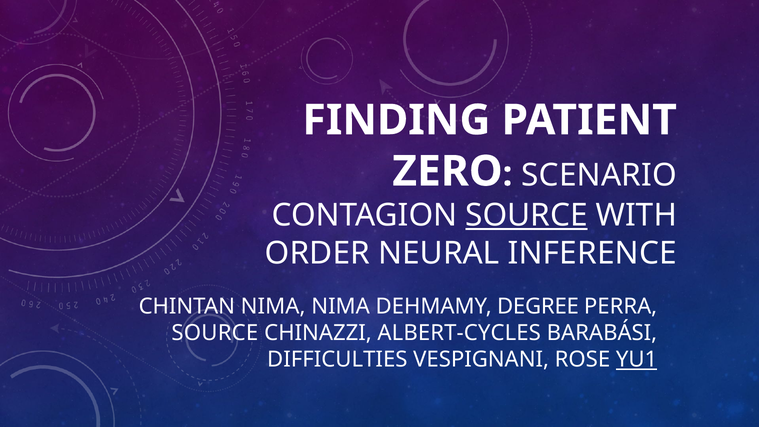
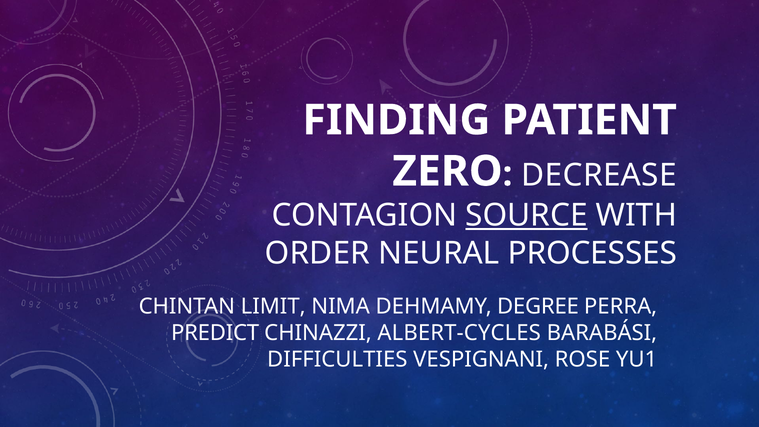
SCENARIO: SCENARIO -> DECREASE
INFERENCE: INFERENCE -> PROCESSES
CHINTAN NIMA: NIMA -> LIMIT
SOURCE at (215, 333): SOURCE -> PREDICT
YU1 underline: present -> none
